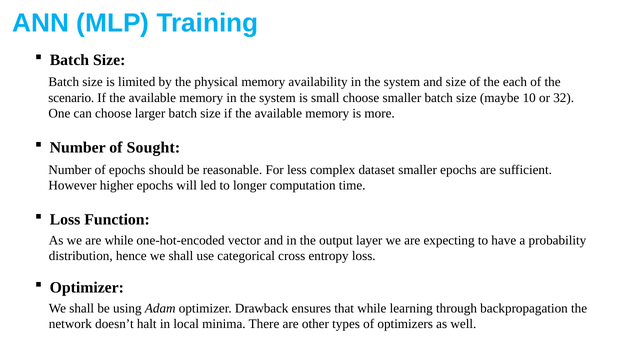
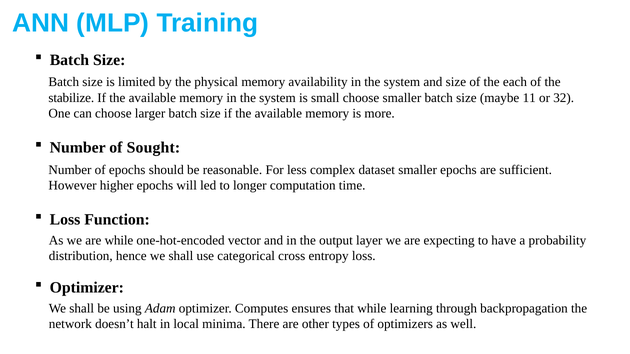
scenario: scenario -> stabilize
10: 10 -> 11
Drawback: Drawback -> Computes
